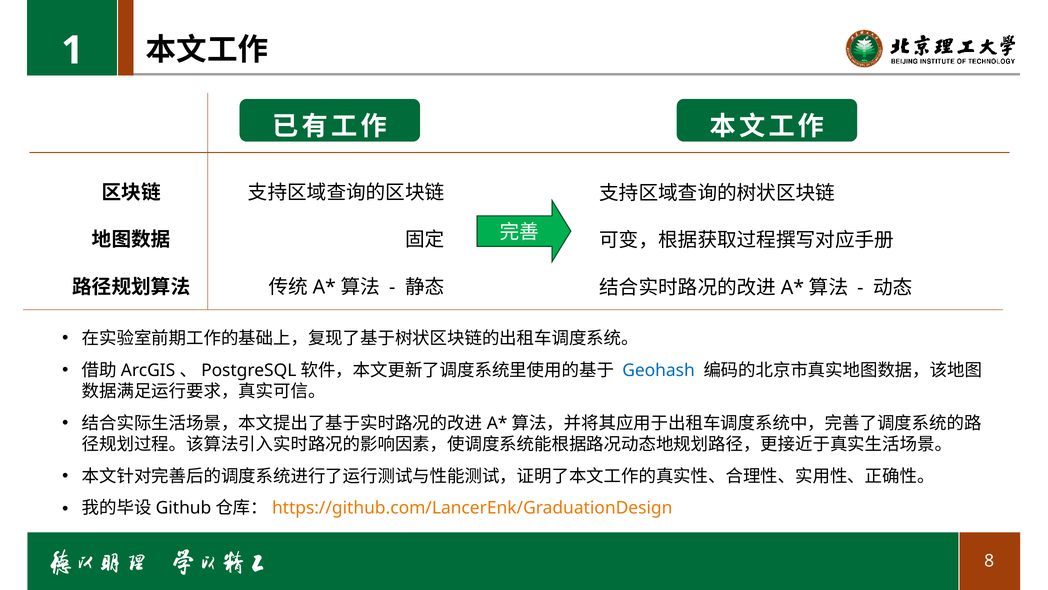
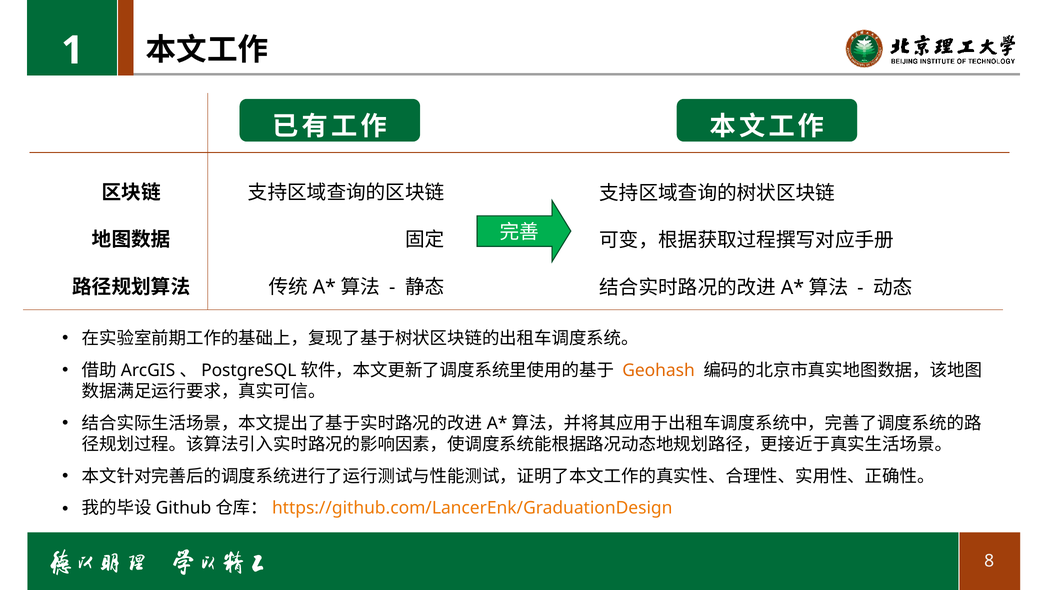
Geohash colour: blue -> orange
